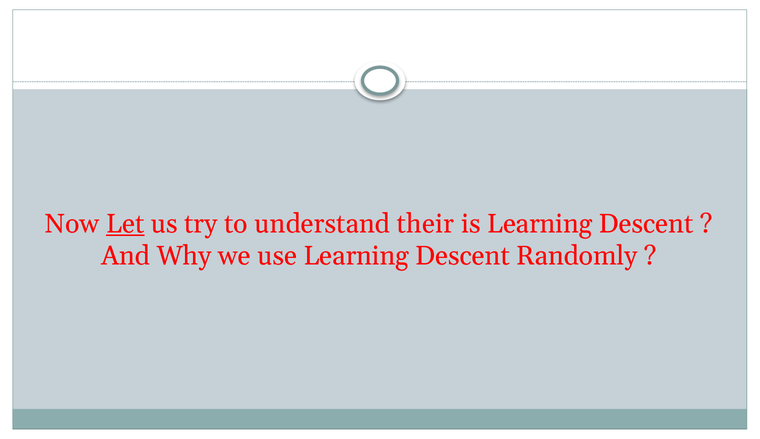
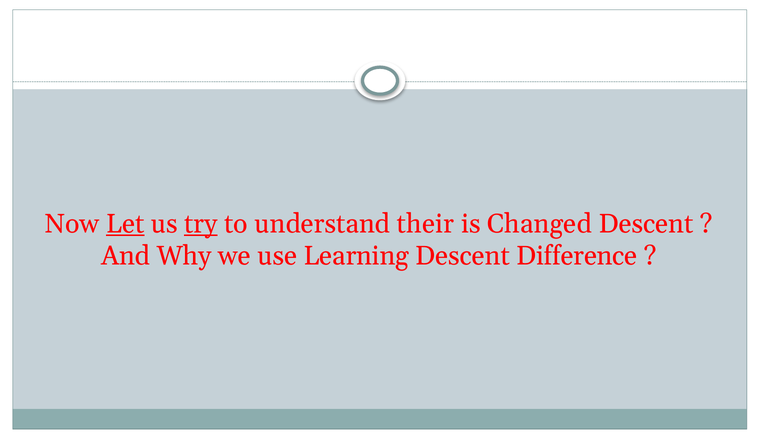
try underline: none -> present
is Learning: Learning -> Changed
Randomly: Randomly -> Difference
